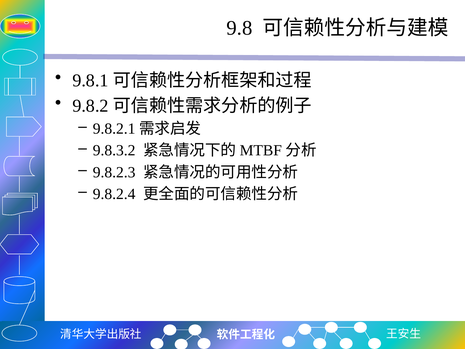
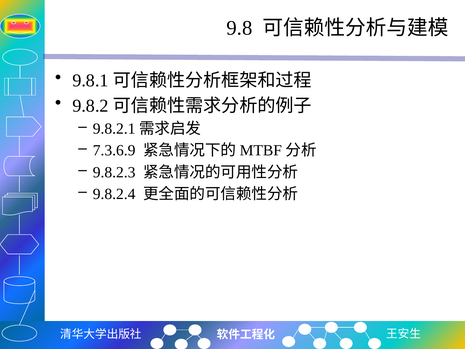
9.8.3.2: 9.8.3.2 -> 7.3.6.9
